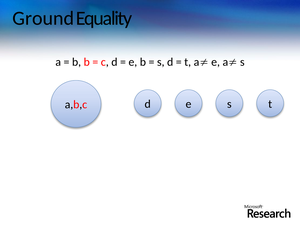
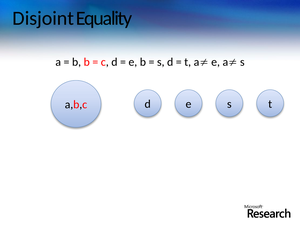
Ground: Ground -> Disjoint
